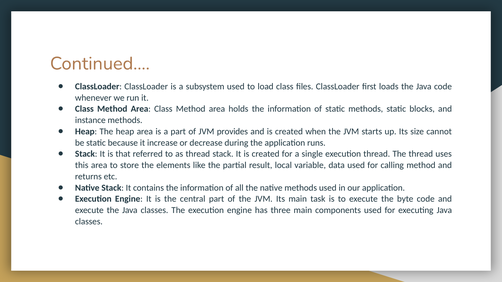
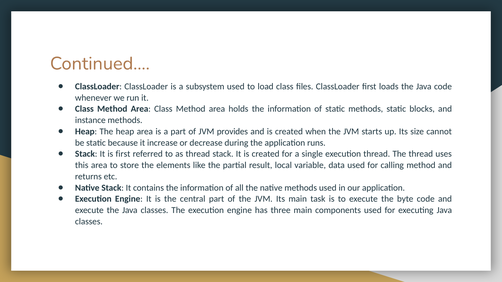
is that: that -> first
